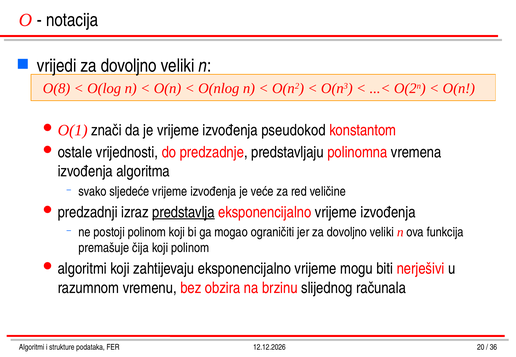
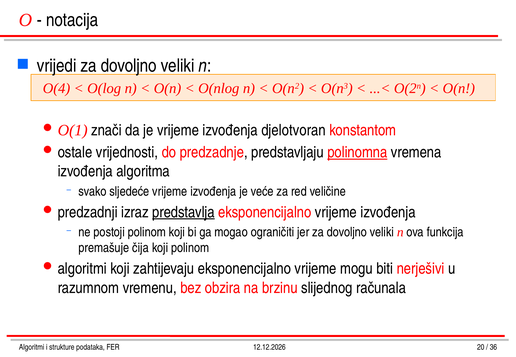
O(8: O(8 -> O(4
pseudokod: pseudokod -> djelotvoran
polinomna underline: none -> present
